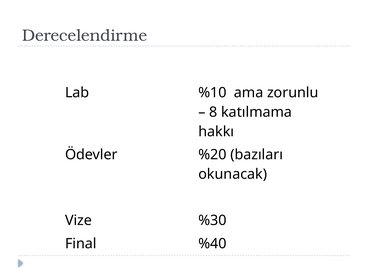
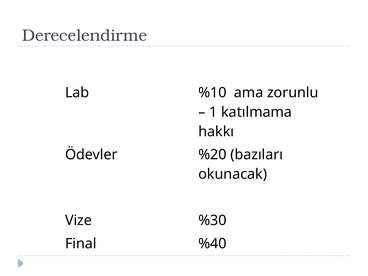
8: 8 -> 1
